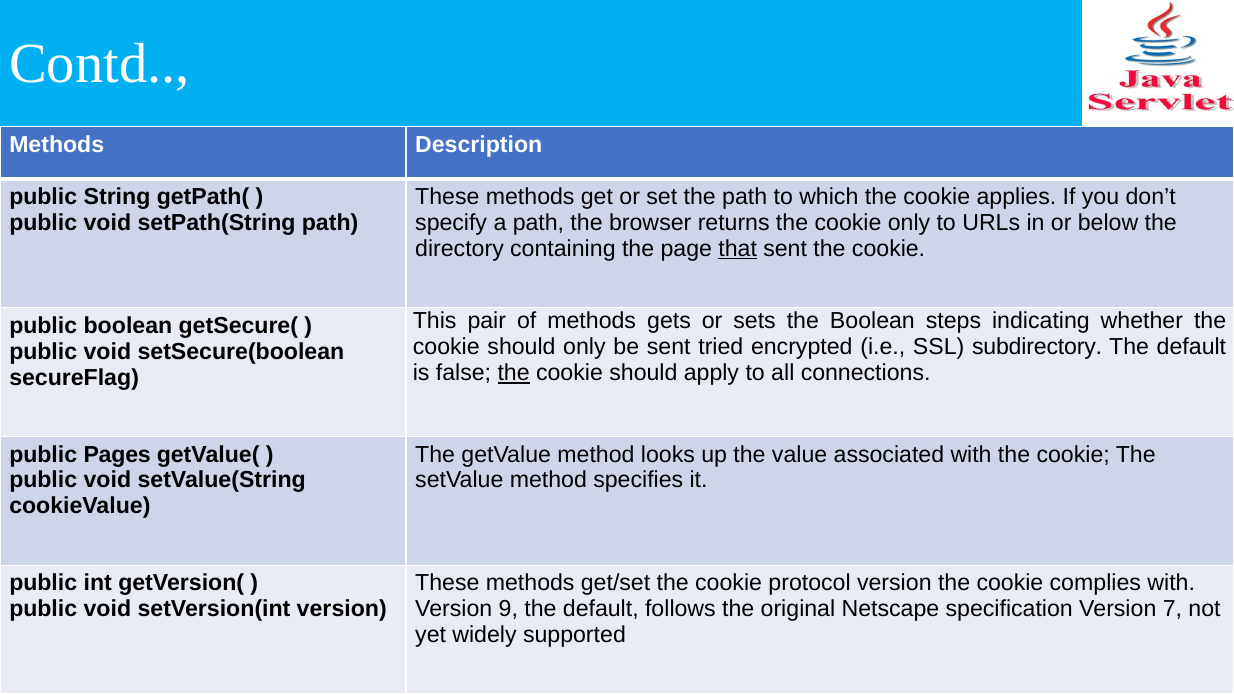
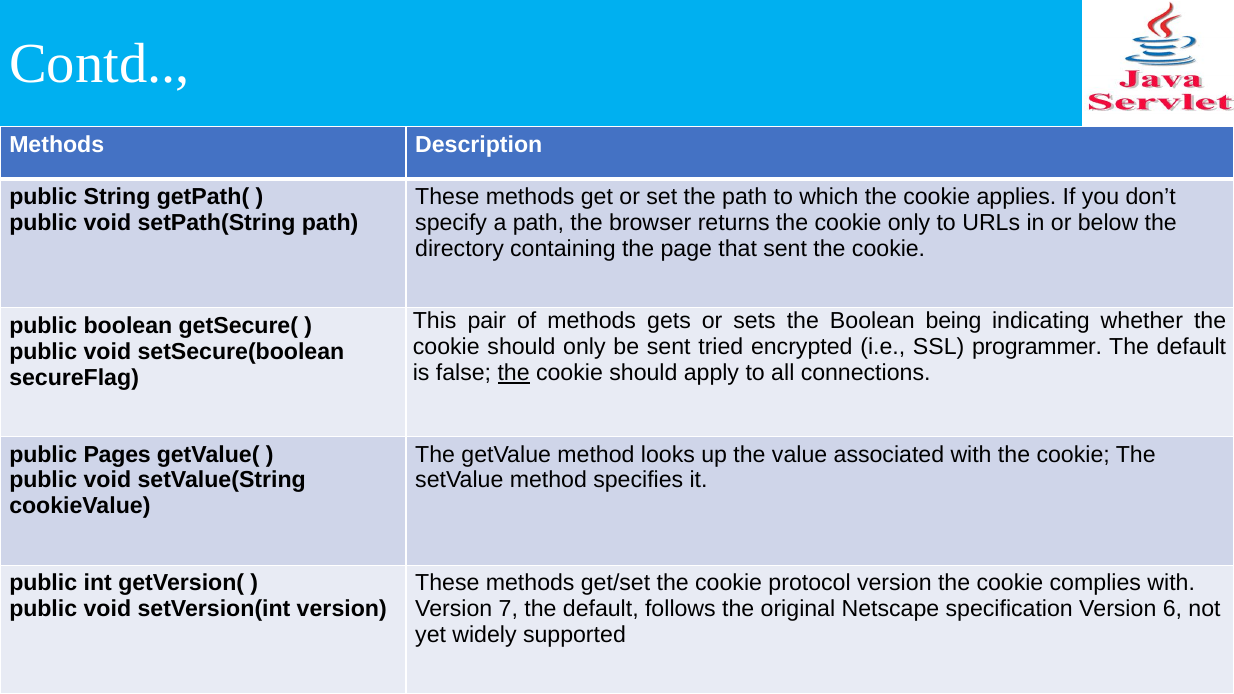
that underline: present -> none
steps: steps -> being
subdirectory: subdirectory -> programmer
9: 9 -> 7
7: 7 -> 6
